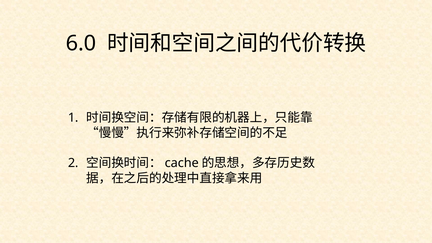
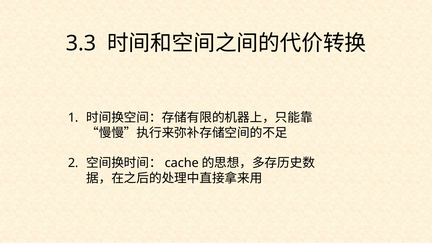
6.0: 6.0 -> 3.3
